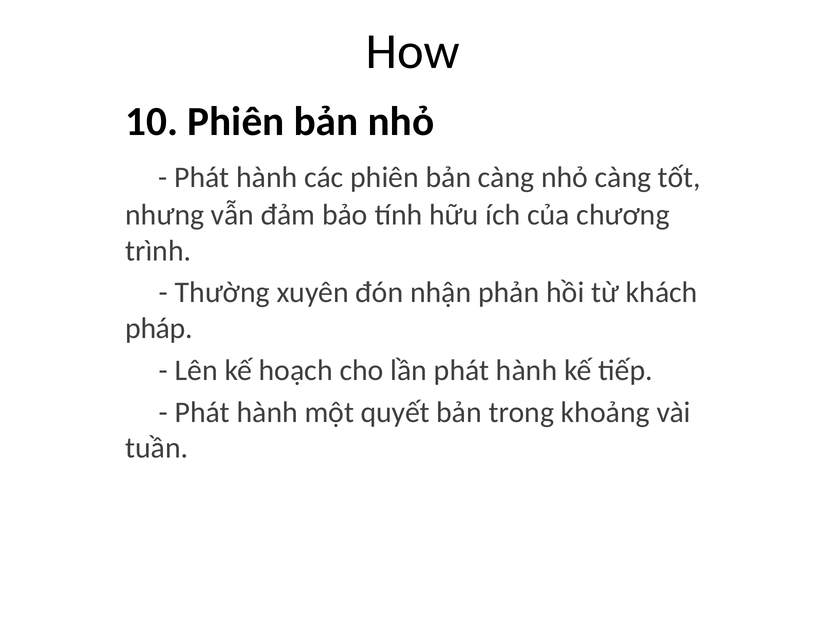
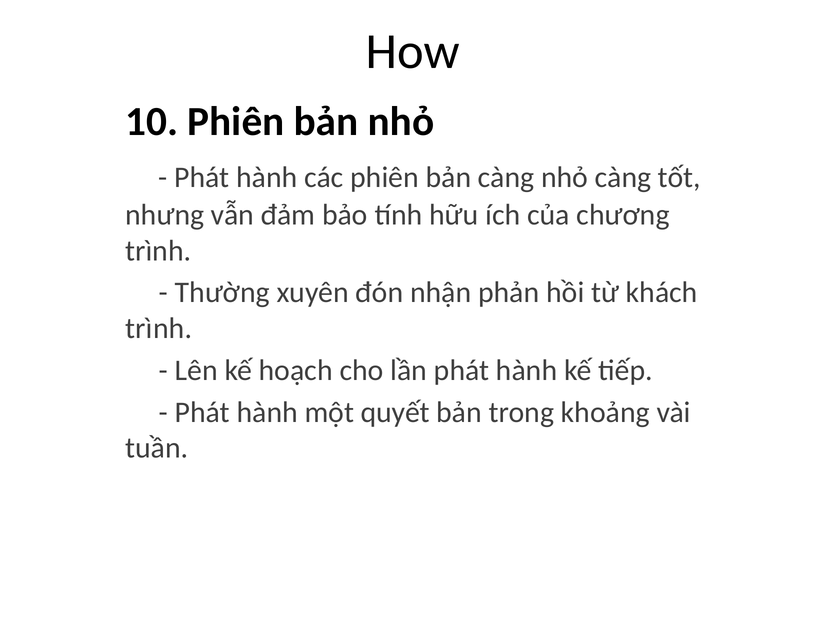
pháp at (159, 328): pháp -> trình
